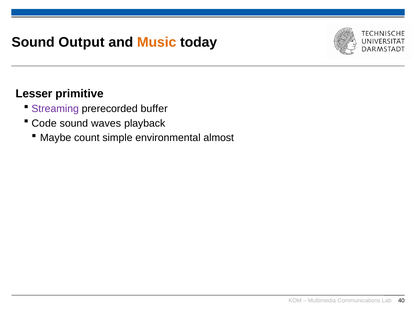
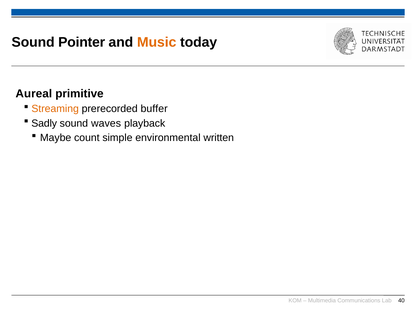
Output: Output -> Pointer
Lesser: Lesser -> Aureal
Streaming colour: purple -> orange
Code: Code -> Sadly
almost: almost -> written
